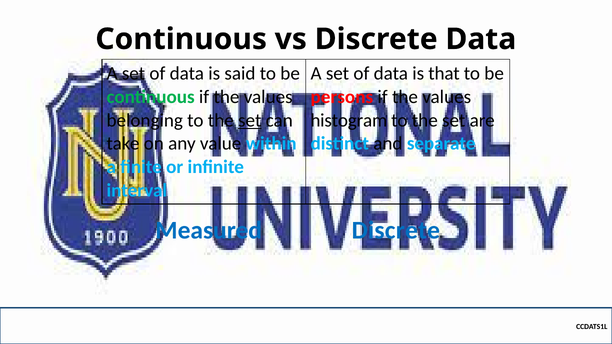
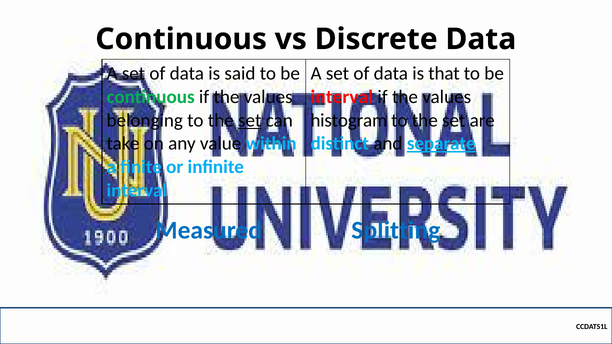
persons at (342, 97): persons -> interval
separate underline: none -> present
Measured Discrete: Discrete -> Splitting
